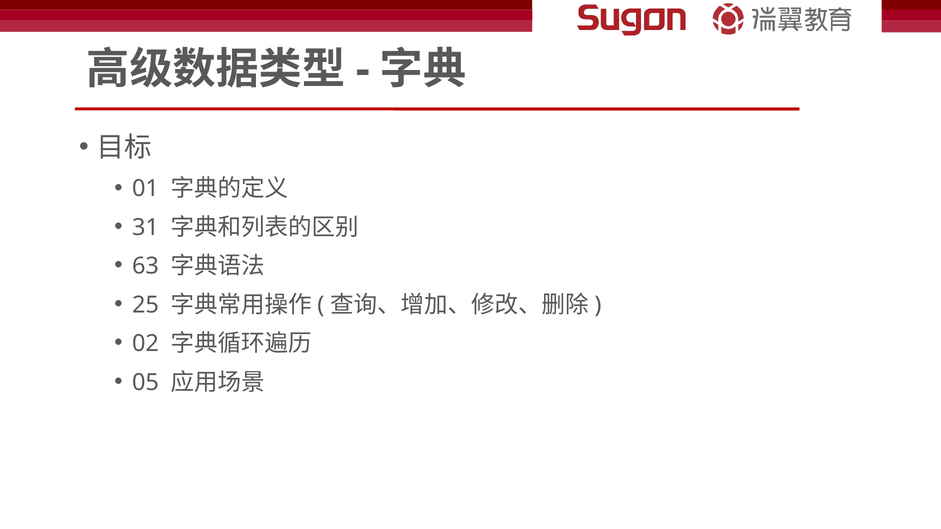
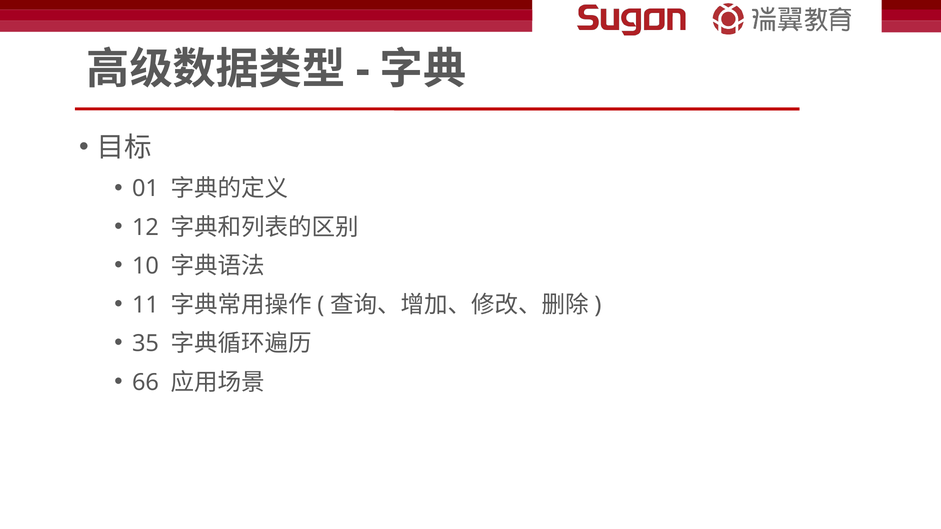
31: 31 -> 12
63: 63 -> 10
25: 25 -> 11
02: 02 -> 35
05: 05 -> 66
